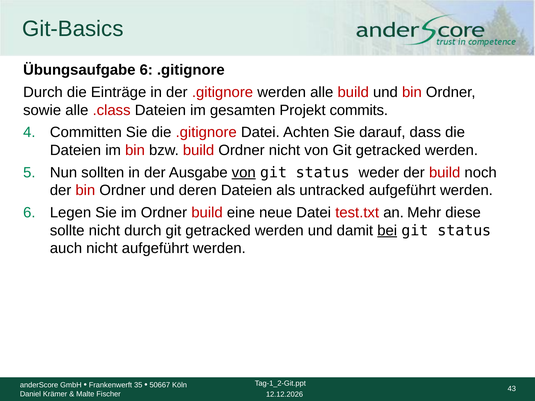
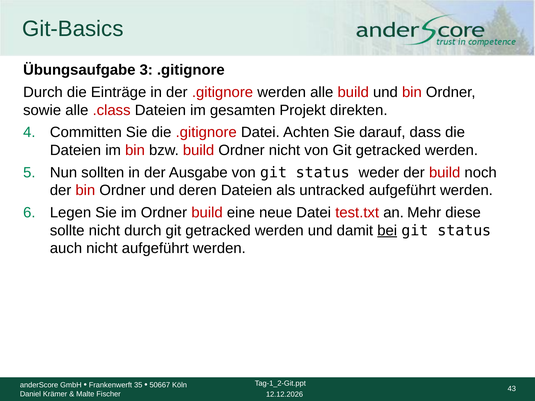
Übungsaufgabe 6: 6 -> 3
commits: commits -> direkten
von at (244, 173) underline: present -> none
